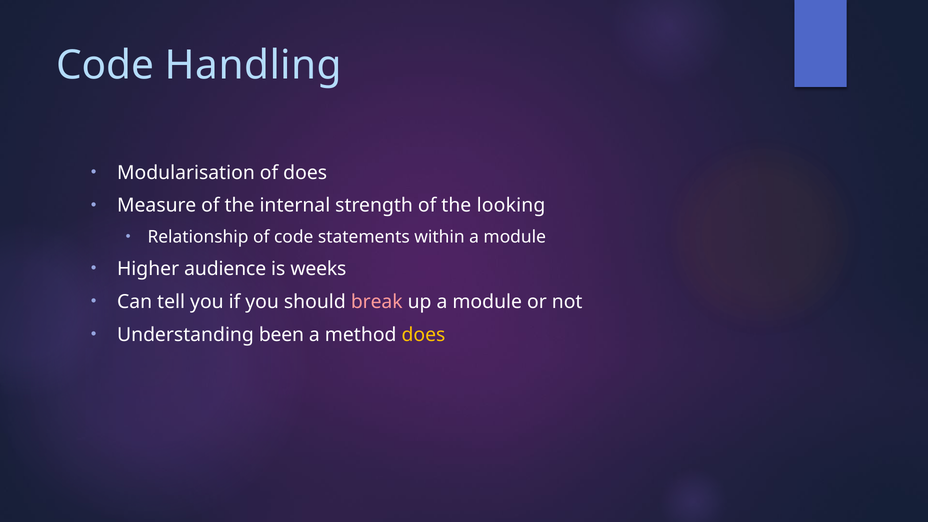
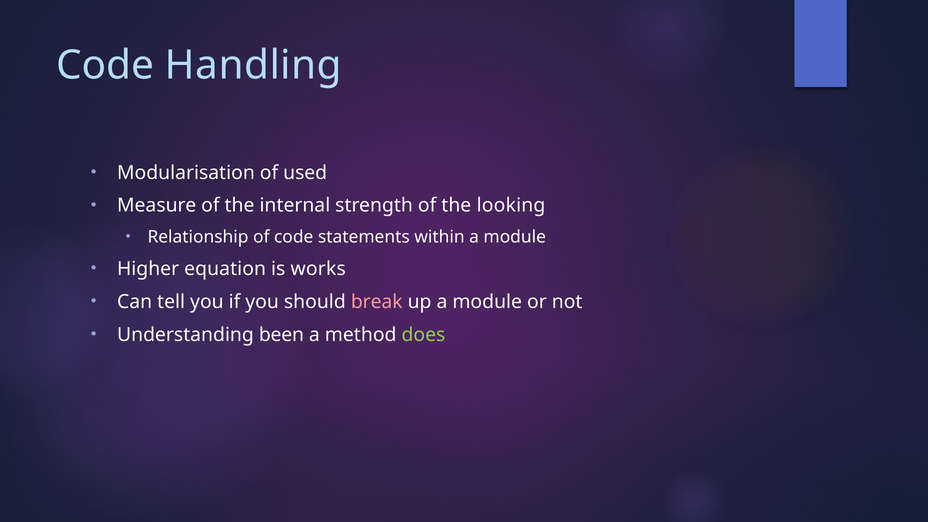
of does: does -> used
audience: audience -> equation
weeks: weeks -> works
does at (423, 335) colour: yellow -> light green
